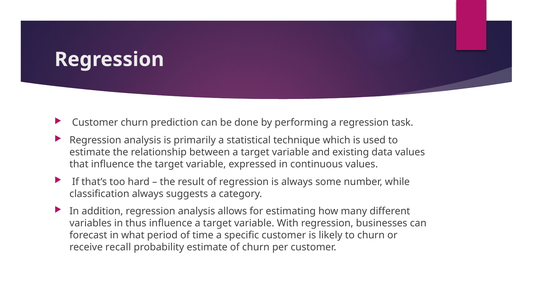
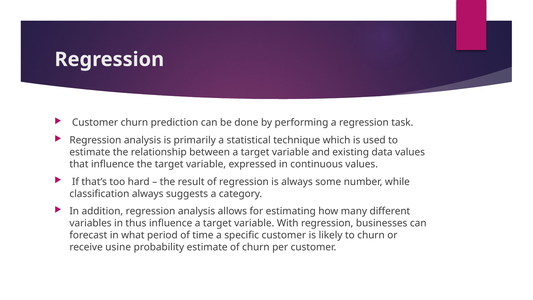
recall: recall -> usine
